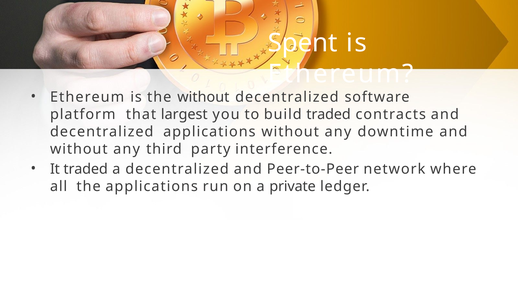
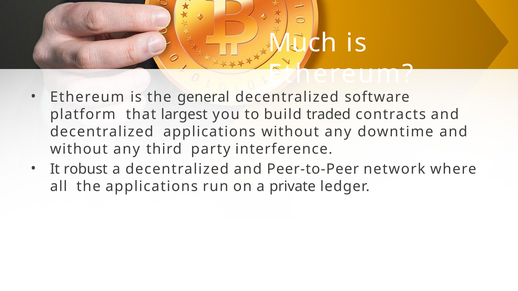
Spent: Spent -> Much
the without: without -> general
It traded: traded -> robust
